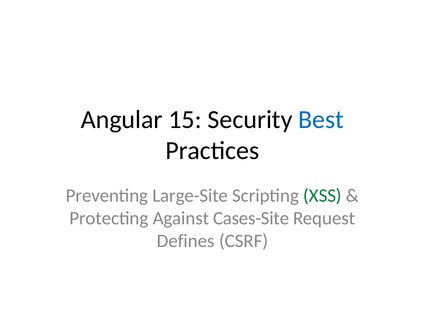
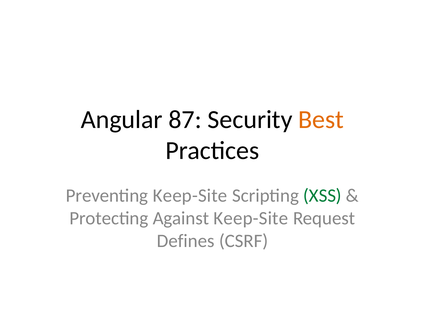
15: 15 -> 87
Best colour: blue -> orange
Preventing Large-Site: Large-Site -> Keep-Site
Against Cases-Site: Cases-Site -> Keep-Site
